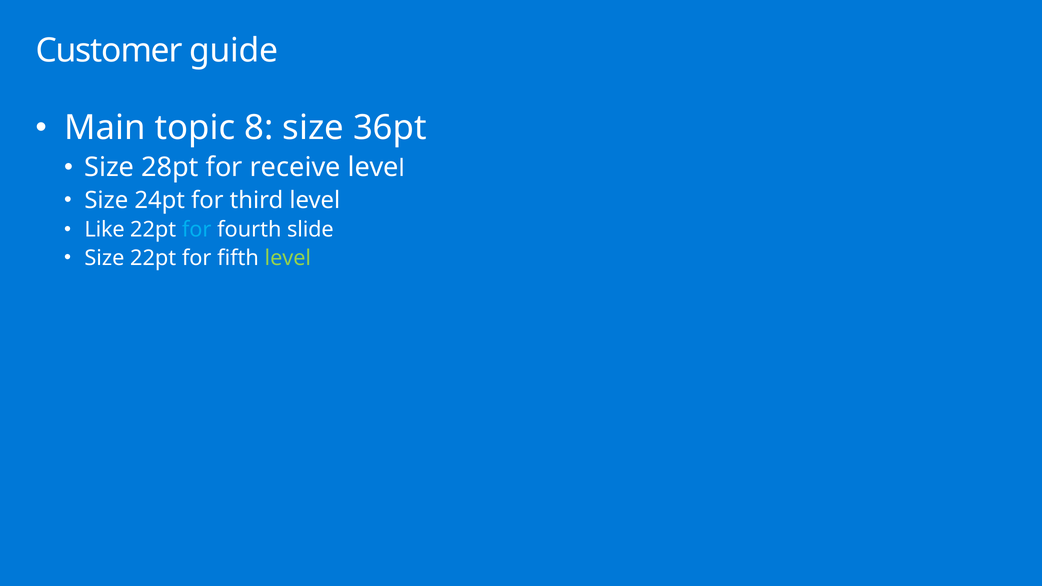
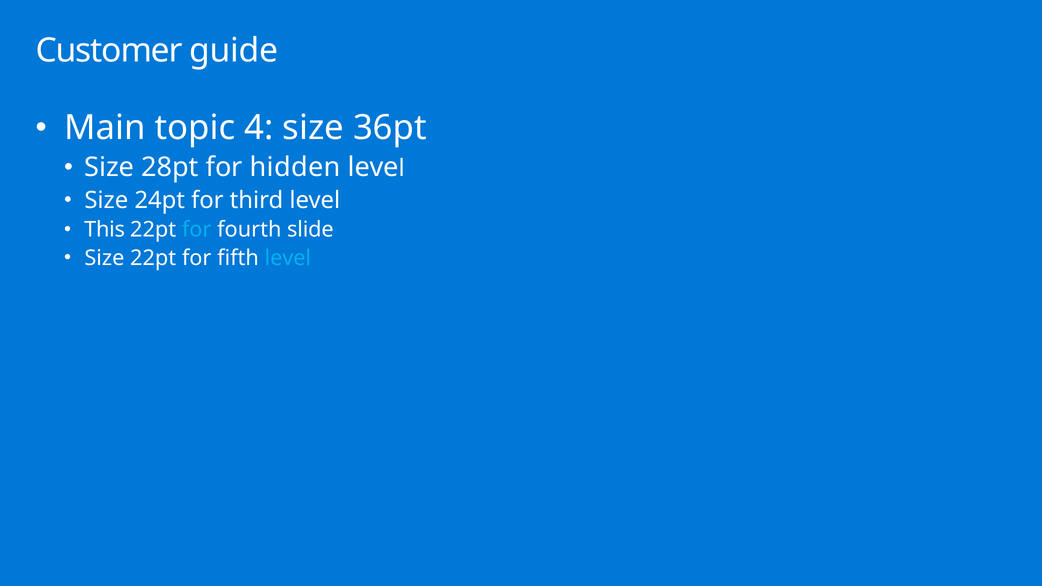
8: 8 -> 4
receive: receive -> hidden
Like: Like -> This
level at (288, 258) colour: light green -> light blue
